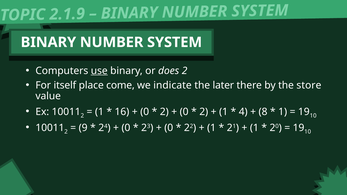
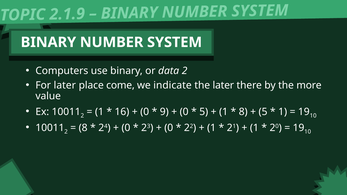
use underline: present -> none
does: does -> data
For itself: itself -> later
store: store -> more
2 at (164, 112): 2 -> 9
2 at (204, 112): 2 -> 5
4 at (243, 112): 4 -> 8
8 at (263, 112): 8 -> 5
9 at (83, 128): 9 -> 8
